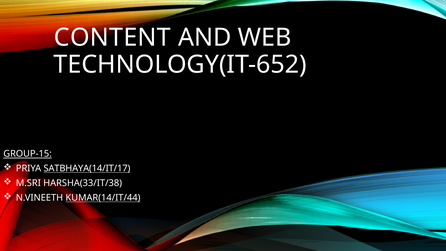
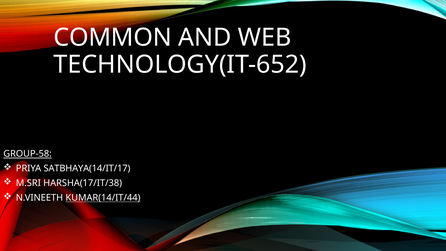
CONTENT: CONTENT -> COMMON
GROUP-15: GROUP-15 -> GROUP-58
SATBHAYA(14/IT/17 underline: present -> none
HARSHA(33/IT/38: HARSHA(33/IT/38 -> HARSHA(17/IT/38
